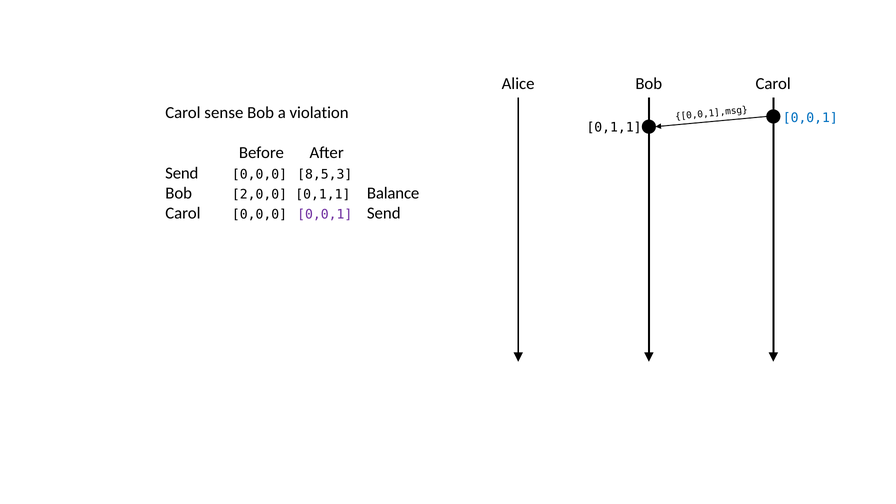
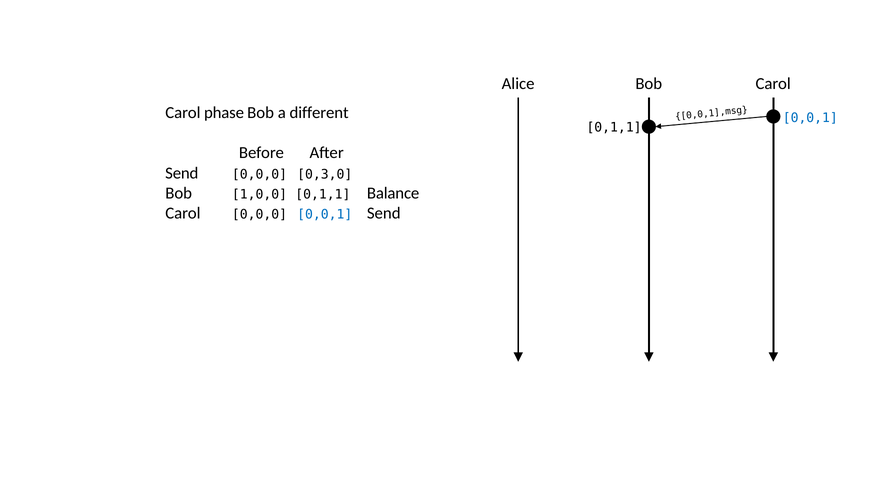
sense: sense -> phase
violation: violation -> different
8,5,3: 8,5,3 -> 0,3,0
2,0,0: 2,0,0 -> 1,0,0
0,0,1 at (325, 215) colour: purple -> blue
